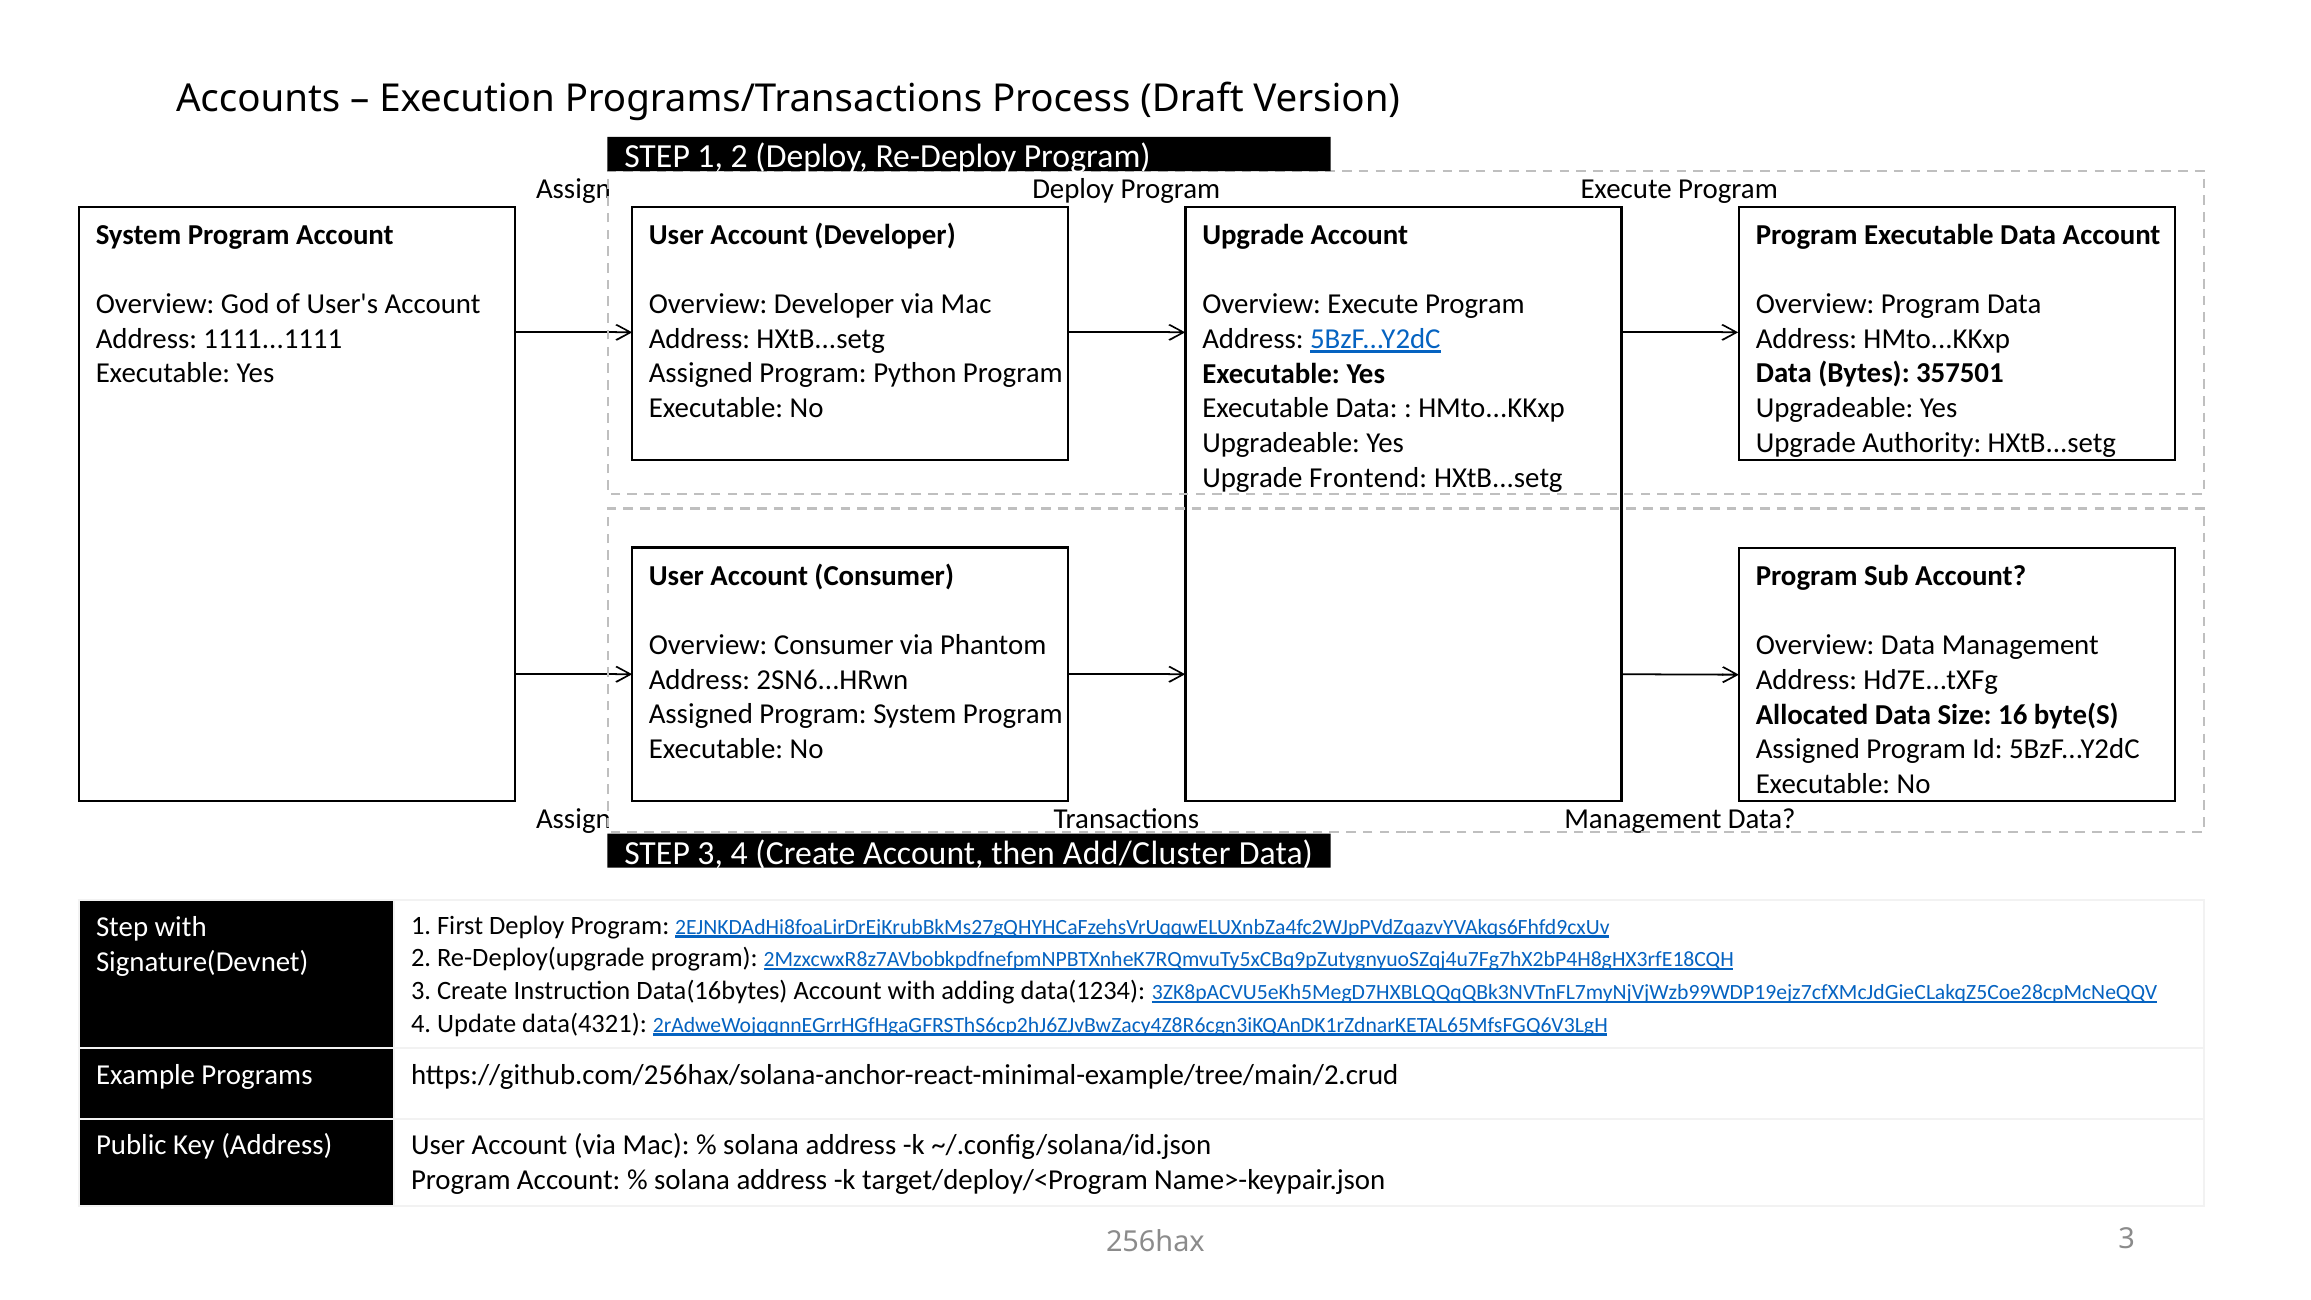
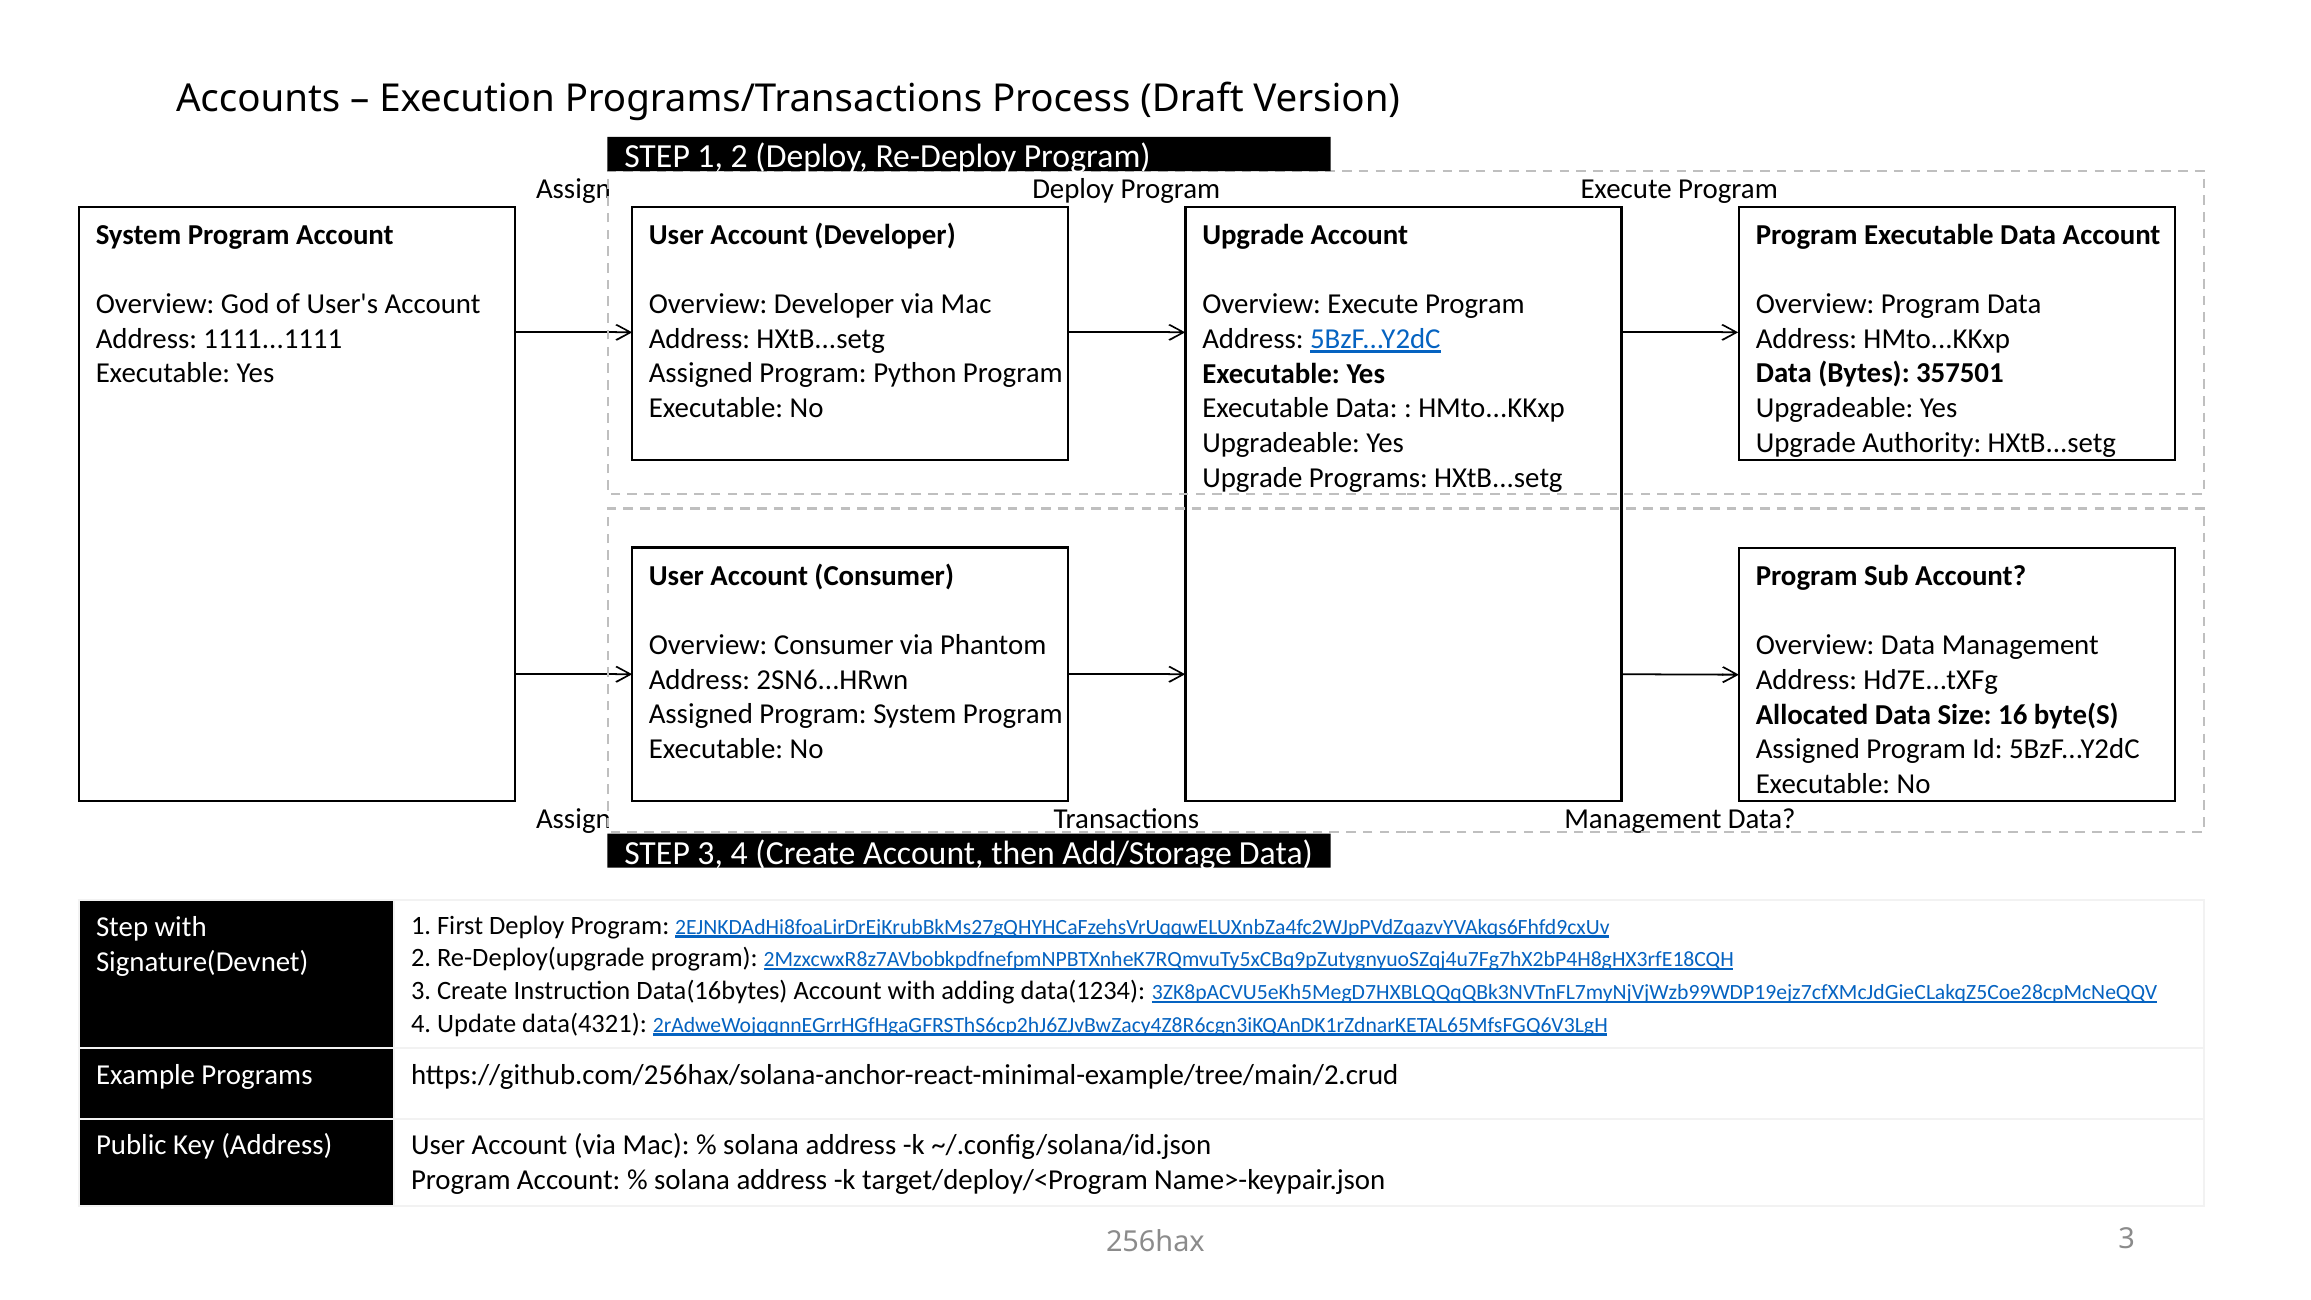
Upgrade Frontend: Frontend -> Programs
Add/Cluster: Add/Cluster -> Add/Storage
